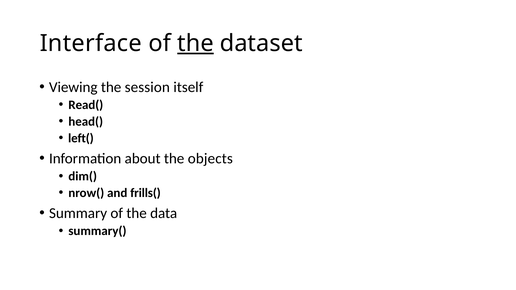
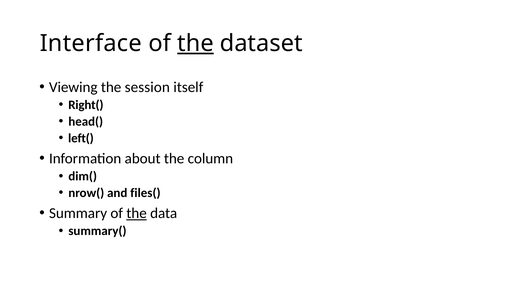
Read(: Read( -> Right(
objects: objects -> column
frills(: frills( -> files(
the at (137, 213) underline: none -> present
